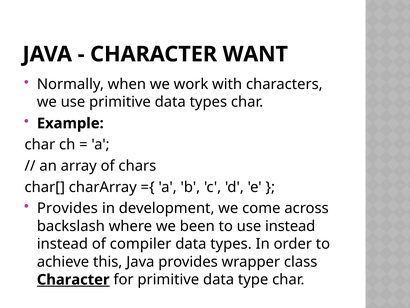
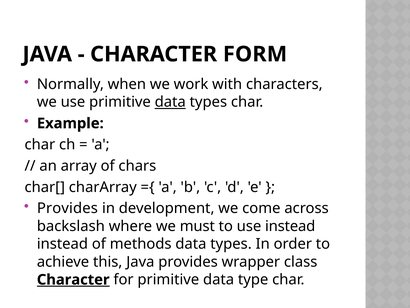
WANT: WANT -> FORM
data at (170, 102) underline: none -> present
been: been -> must
compiler: compiler -> methods
